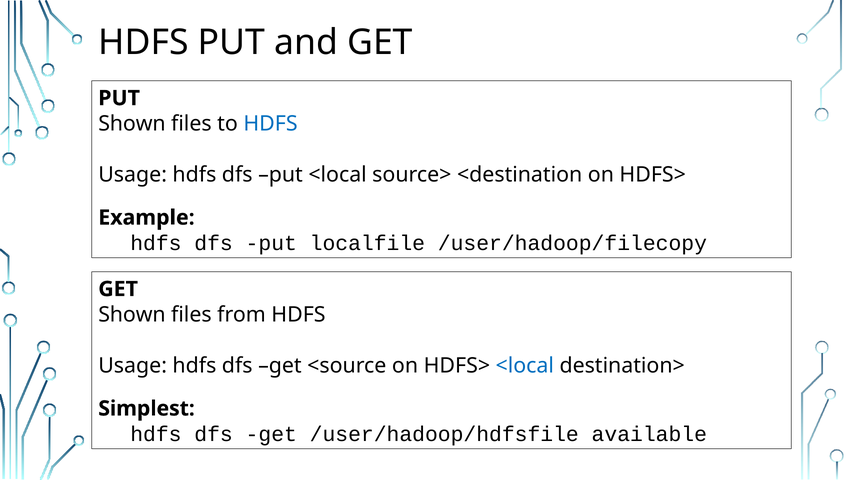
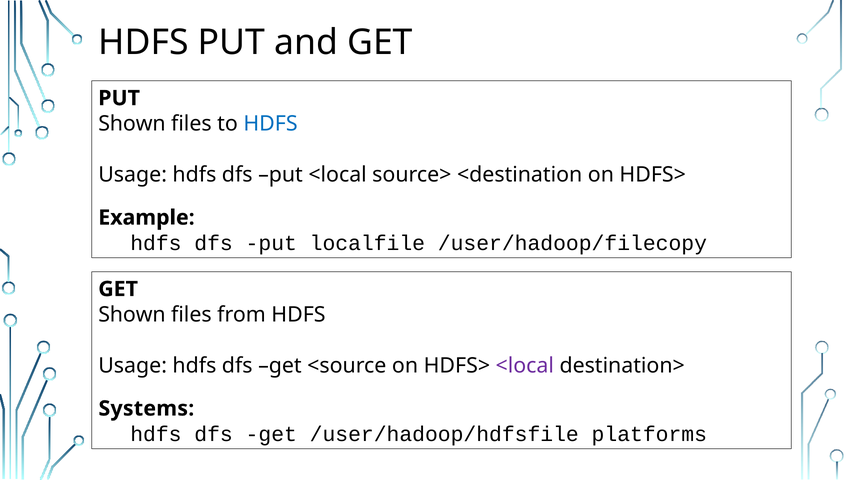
<local at (525, 366) colour: blue -> purple
Simplest: Simplest -> Systems
available: available -> platforms
